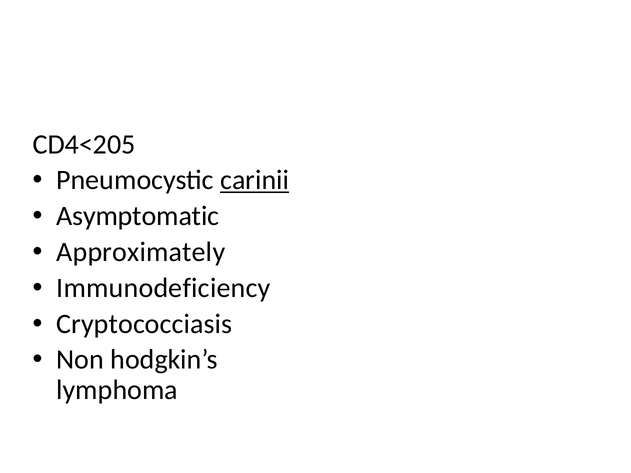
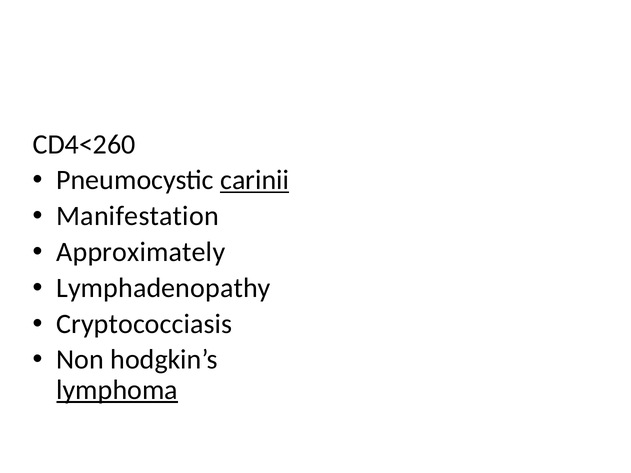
CD4<205: CD4<205 -> CD4<260
Asymptomatic: Asymptomatic -> Manifestation
Immunodeficiency: Immunodeficiency -> Lymphadenopathy
lymphoma underline: none -> present
